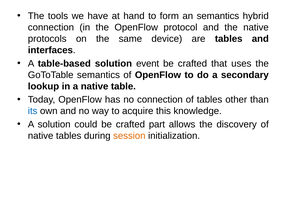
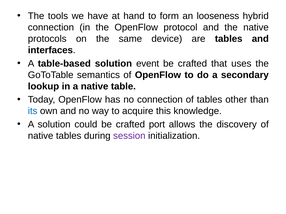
an semantics: semantics -> looseness
part: part -> port
session colour: orange -> purple
